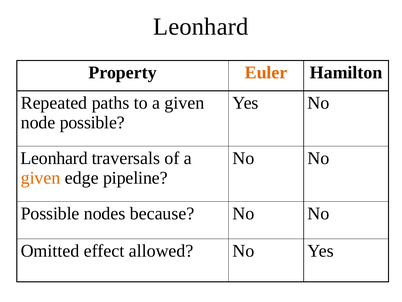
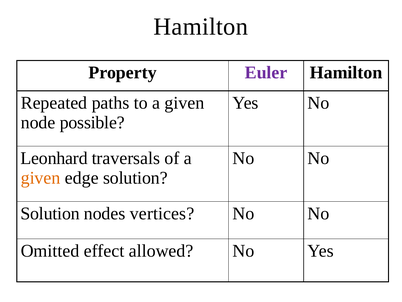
Leonhard at (201, 27): Leonhard -> Hamilton
Euler colour: orange -> purple
edge pipeline: pipeline -> solution
Possible at (50, 213): Possible -> Solution
because: because -> vertices
